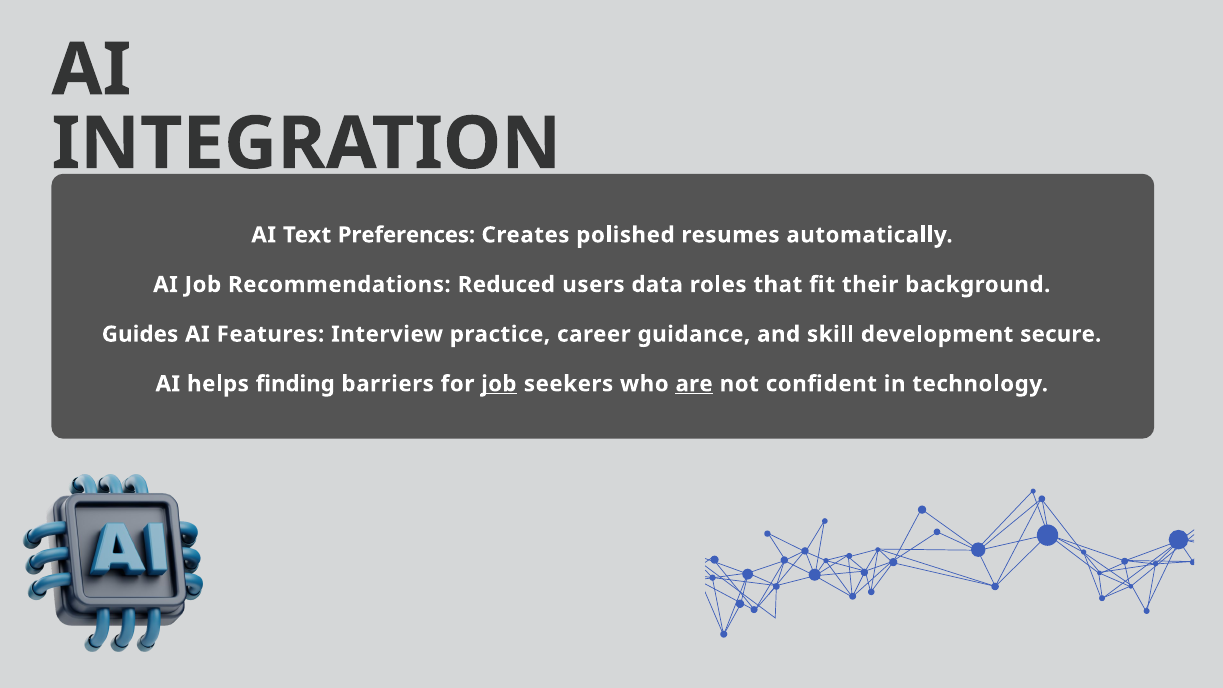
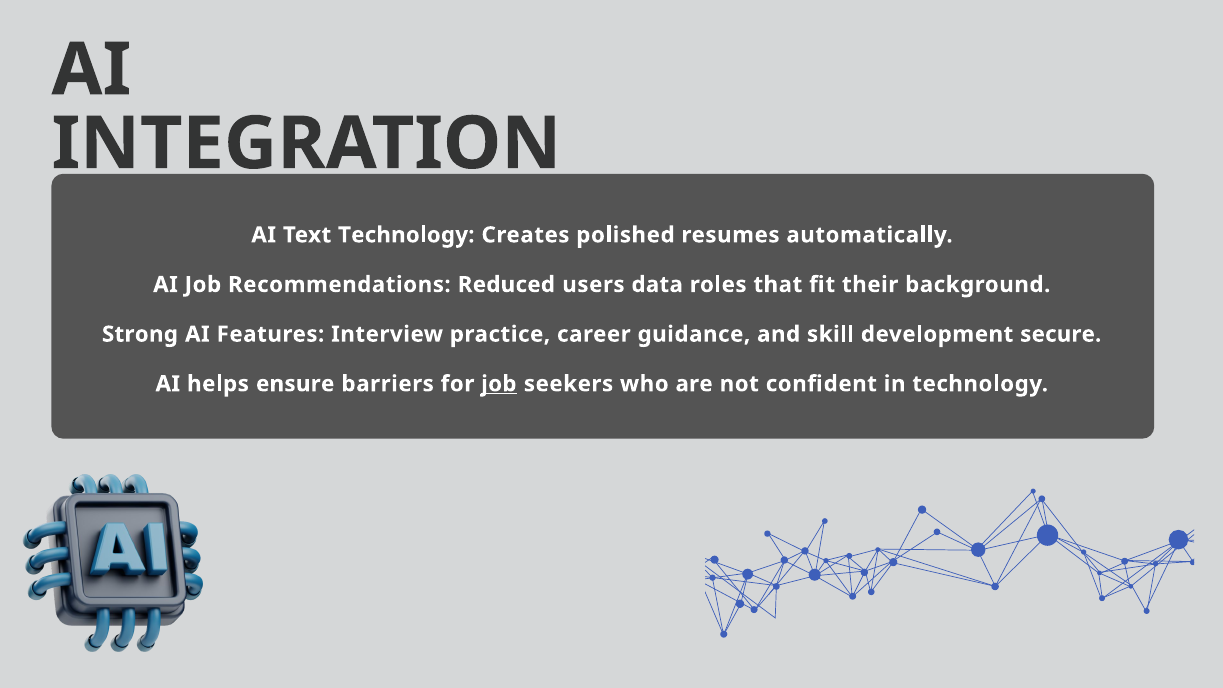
Text Preferences: Preferences -> Technology
Guides: Guides -> Strong
finding: finding -> ensure
are underline: present -> none
